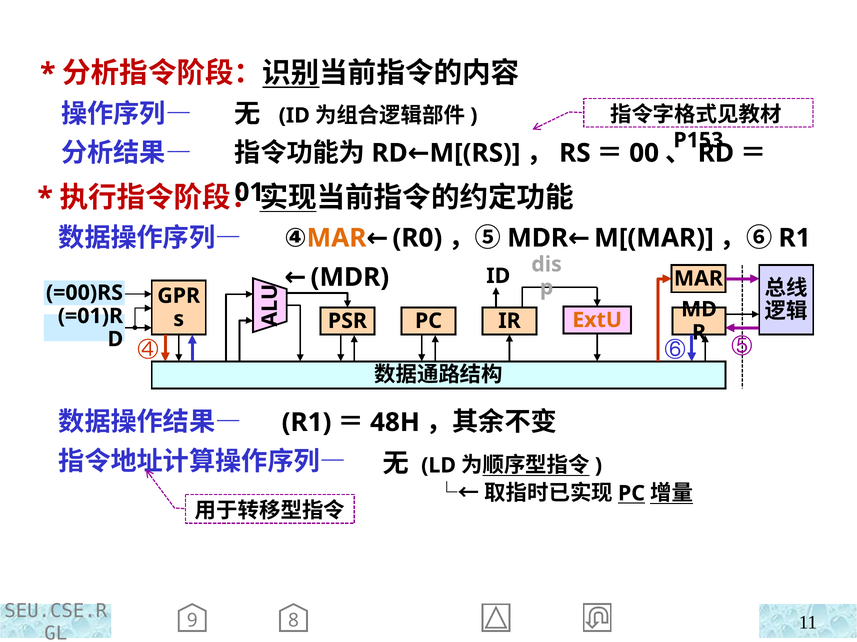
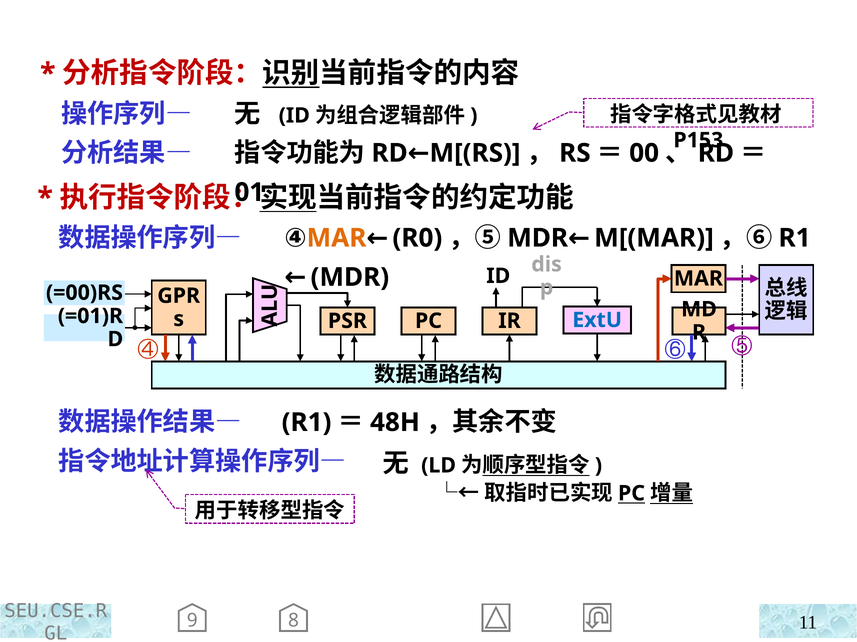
ExtU colour: orange -> blue
